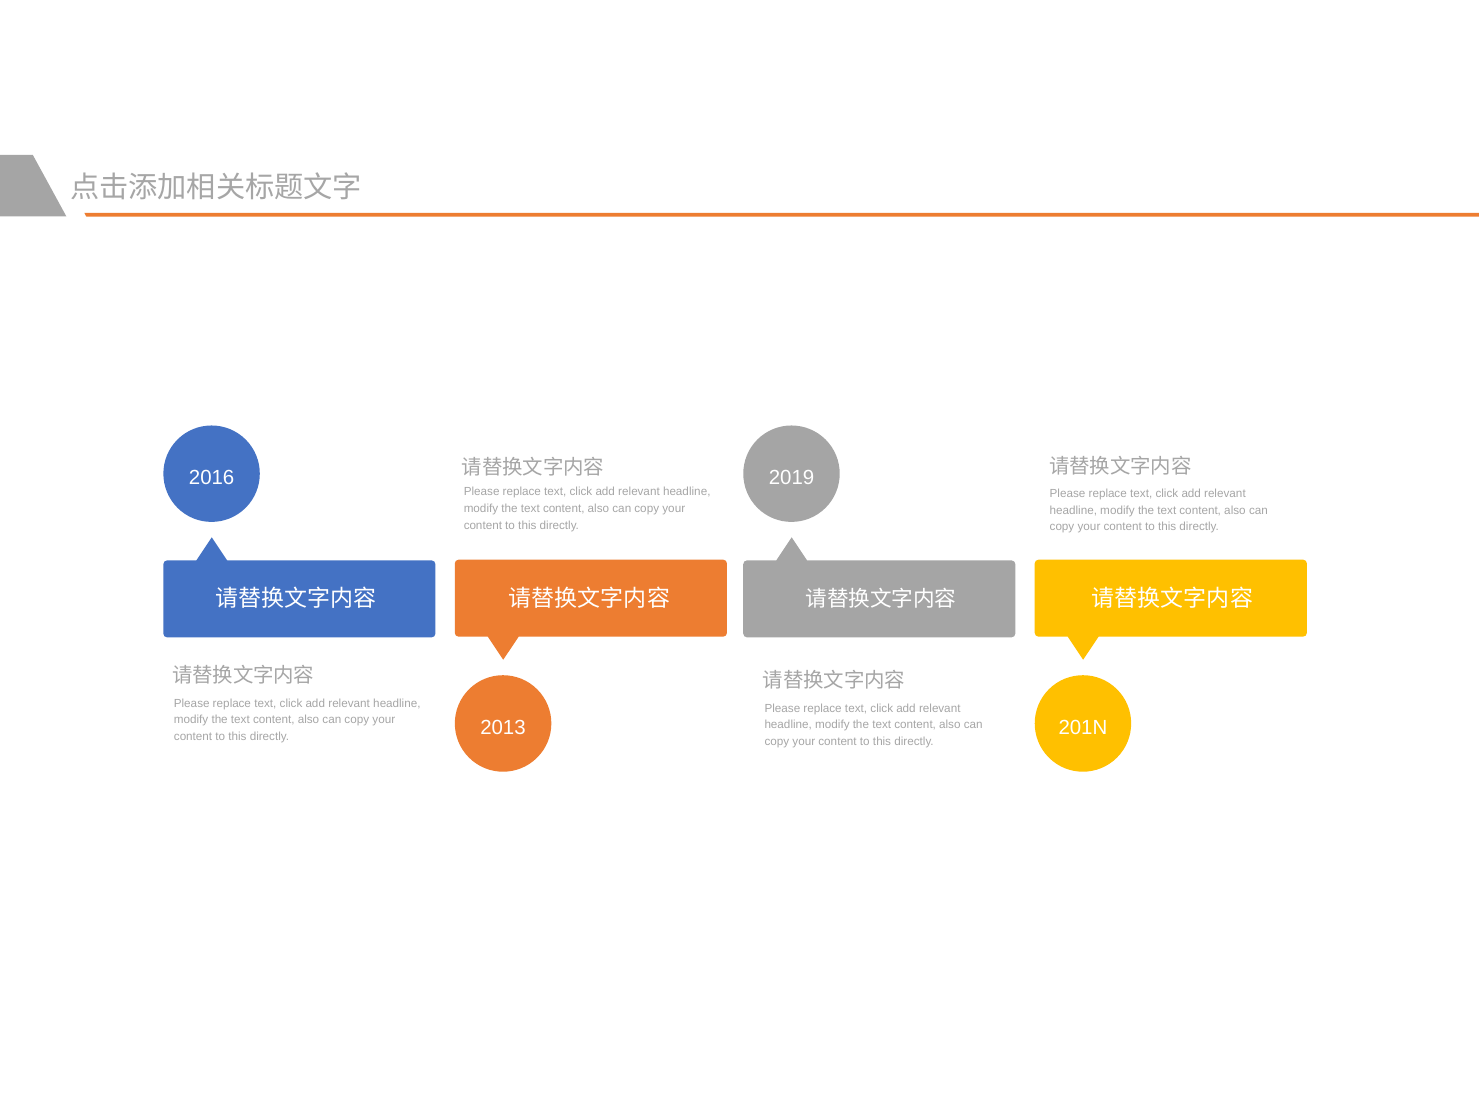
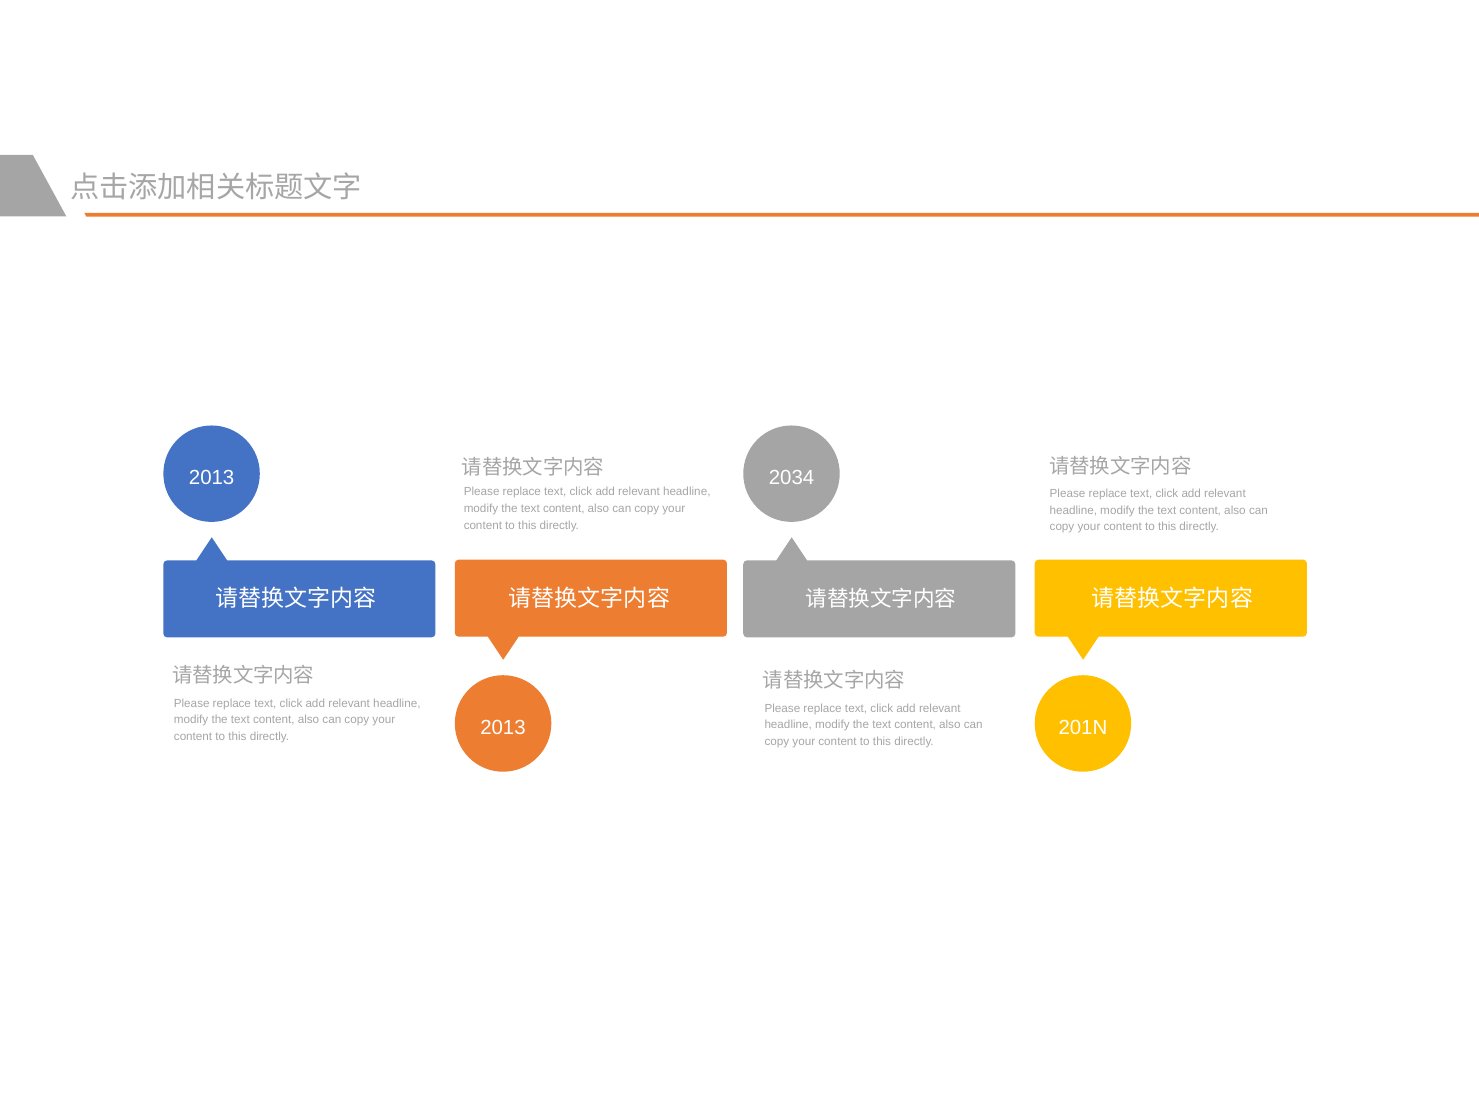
2016 at (212, 478): 2016 -> 2013
2019: 2019 -> 2034
